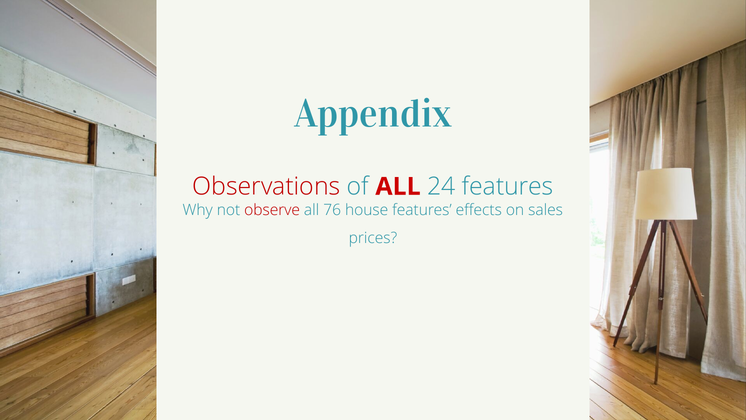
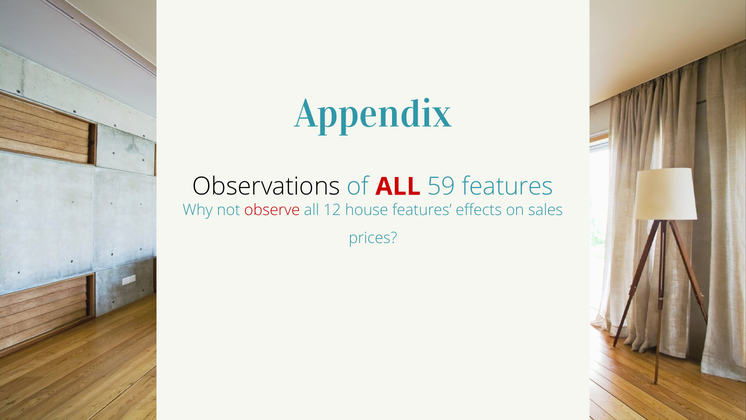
Observations colour: red -> black
24: 24 -> 59
76: 76 -> 12
